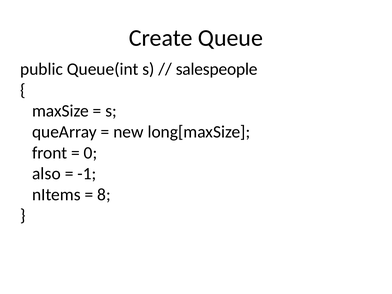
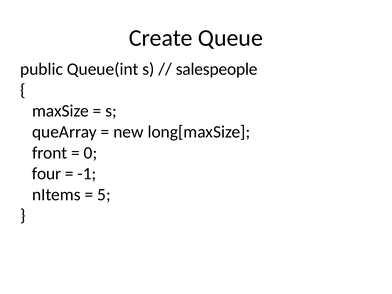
also: also -> four
8: 8 -> 5
